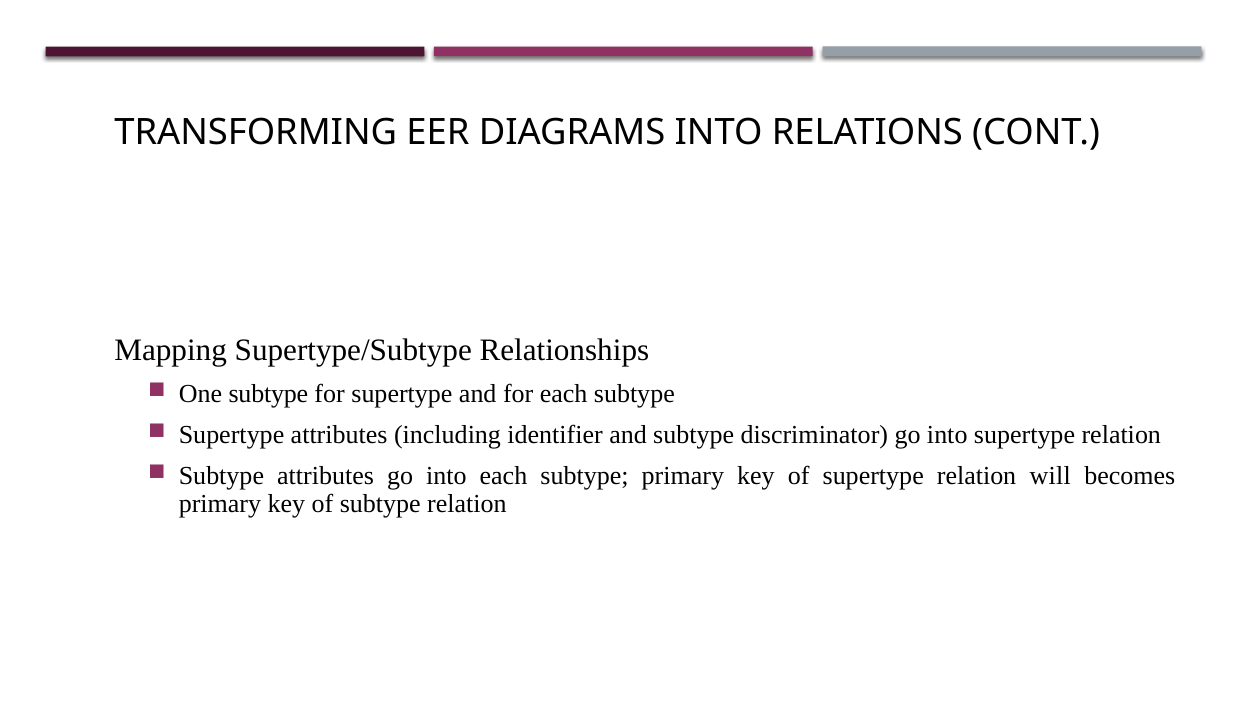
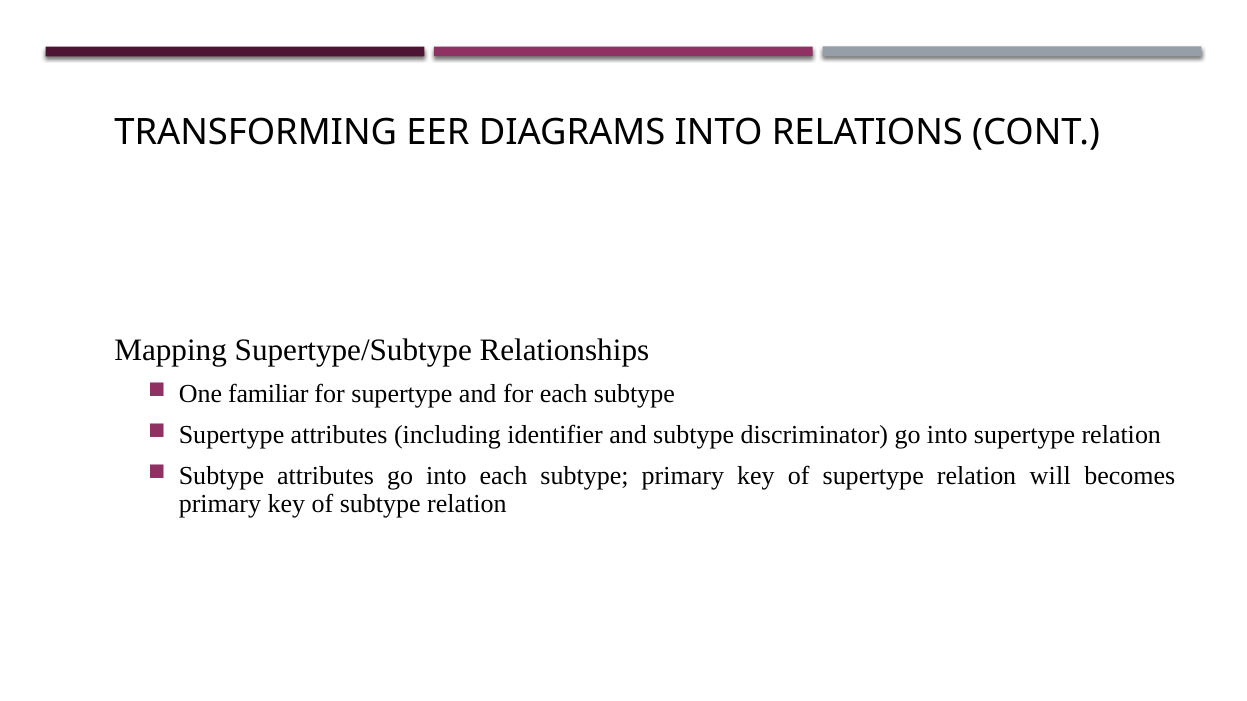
One subtype: subtype -> familiar
